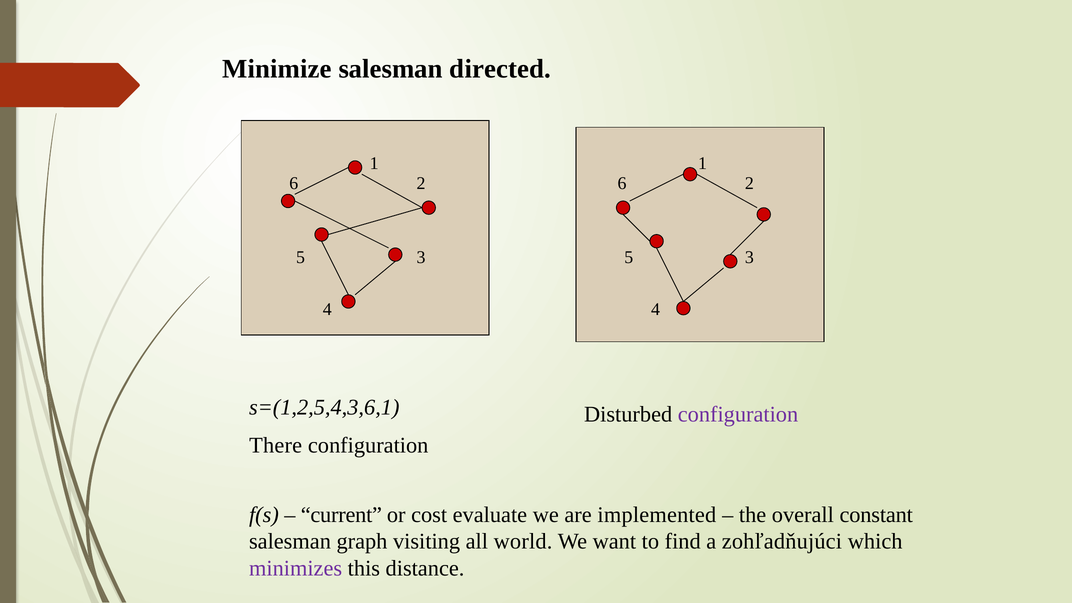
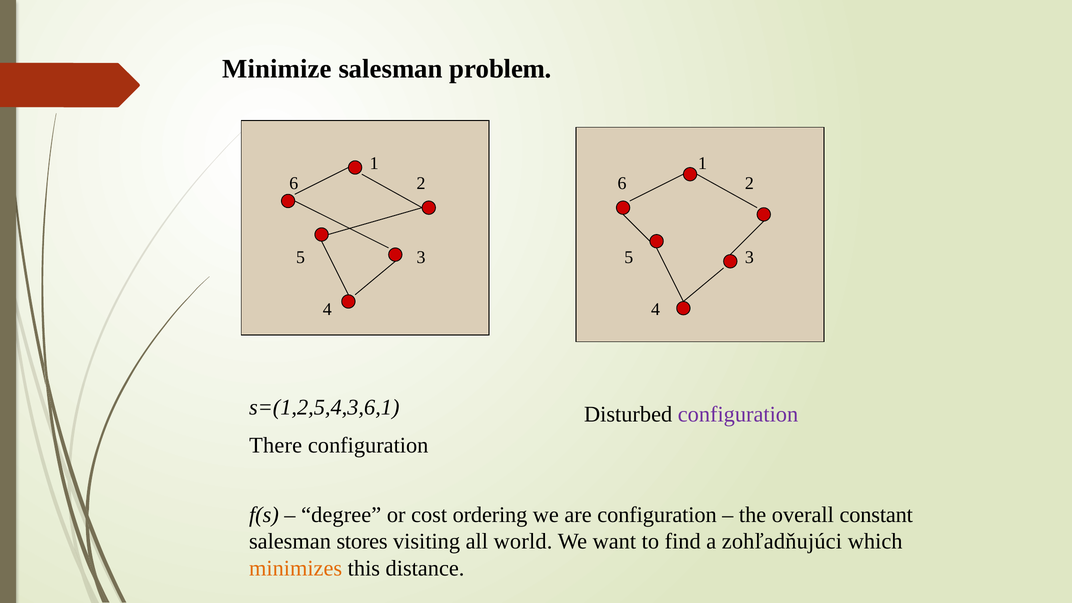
directed: directed -> problem
current: current -> degree
evaluate: evaluate -> ordering
are implemented: implemented -> configuration
graph: graph -> stores
minimizes colour: purple -> orange
